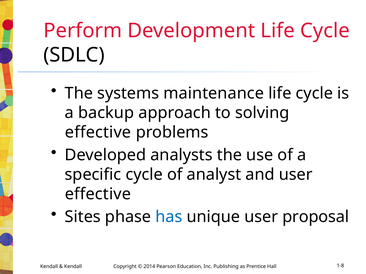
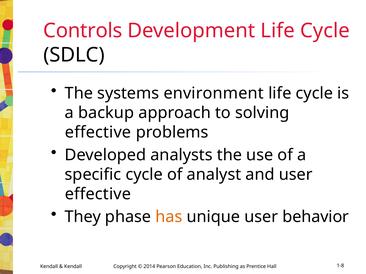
Perform: Perform -> Controls
maintenance: maintenance -> environment
Sites: Sites -> They
has colour: blue -> orange
proposal: proposal -> behavior
